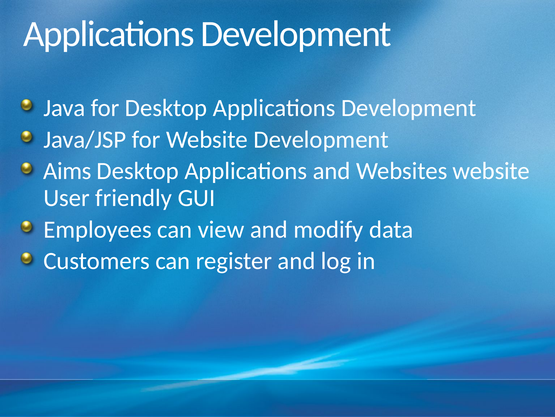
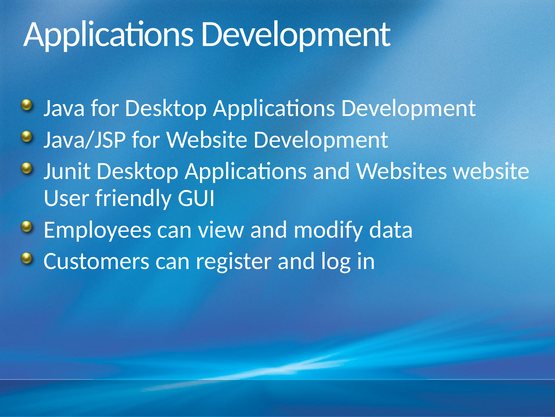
Aims: Aims -> Junit
